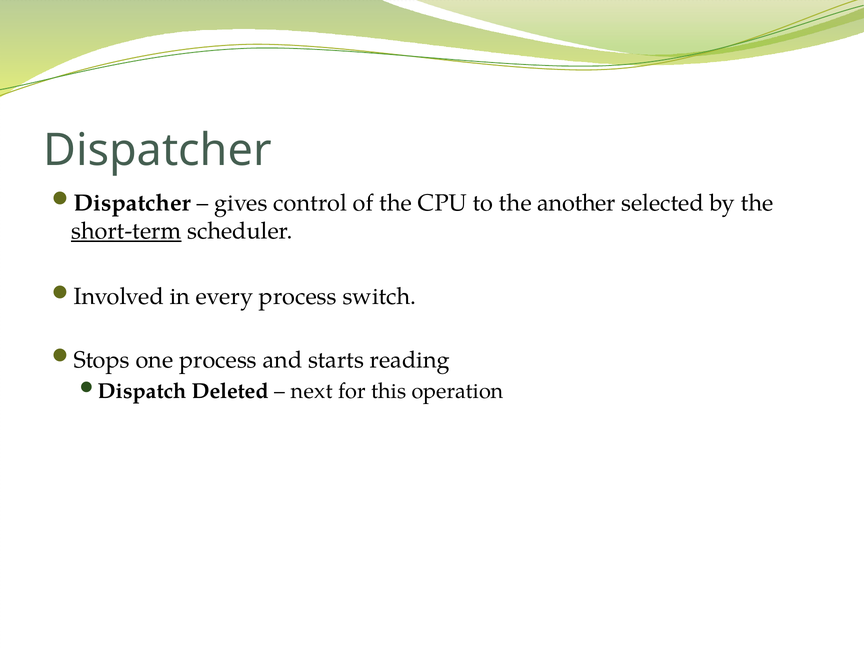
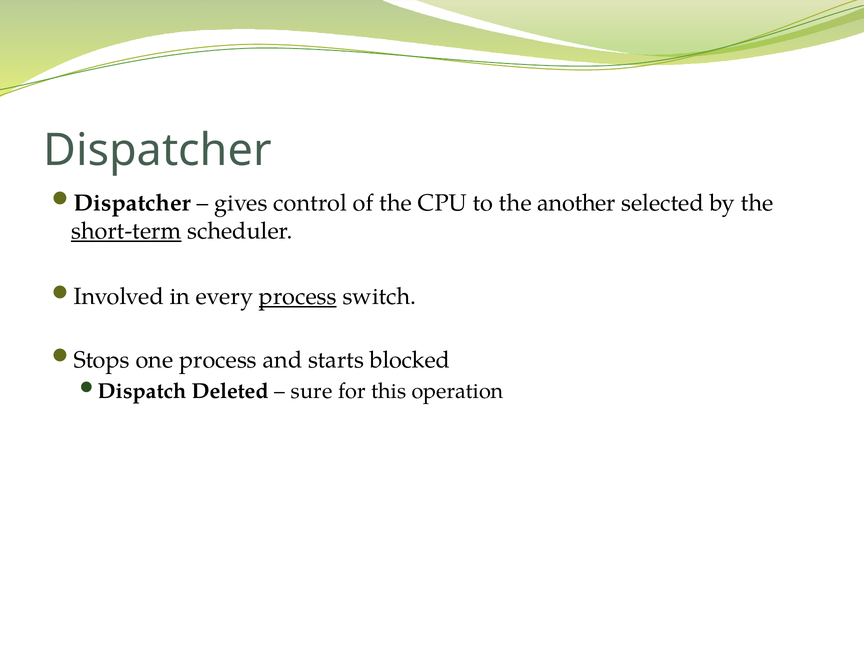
process at (298, 297) underline: none -> present
reading: reading -> blocked
next: next -> sure
